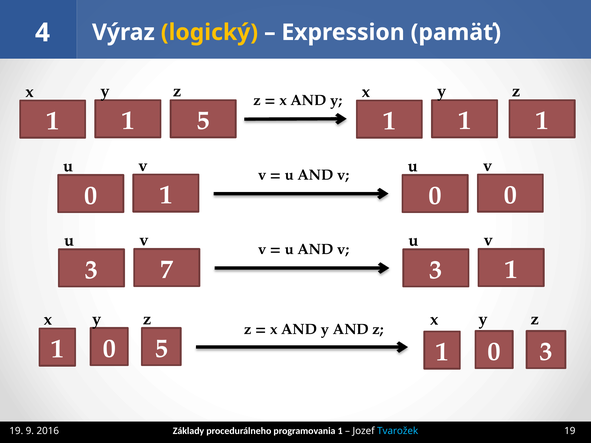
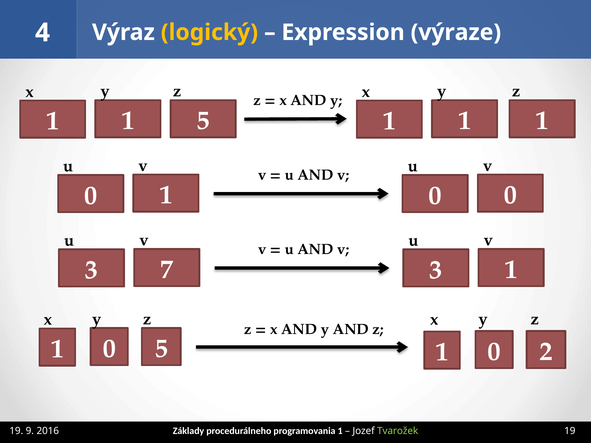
pamäť: pamäť -> výraze
0 3: 3 -> 2
Tvarožek colour: light blue -> light green
